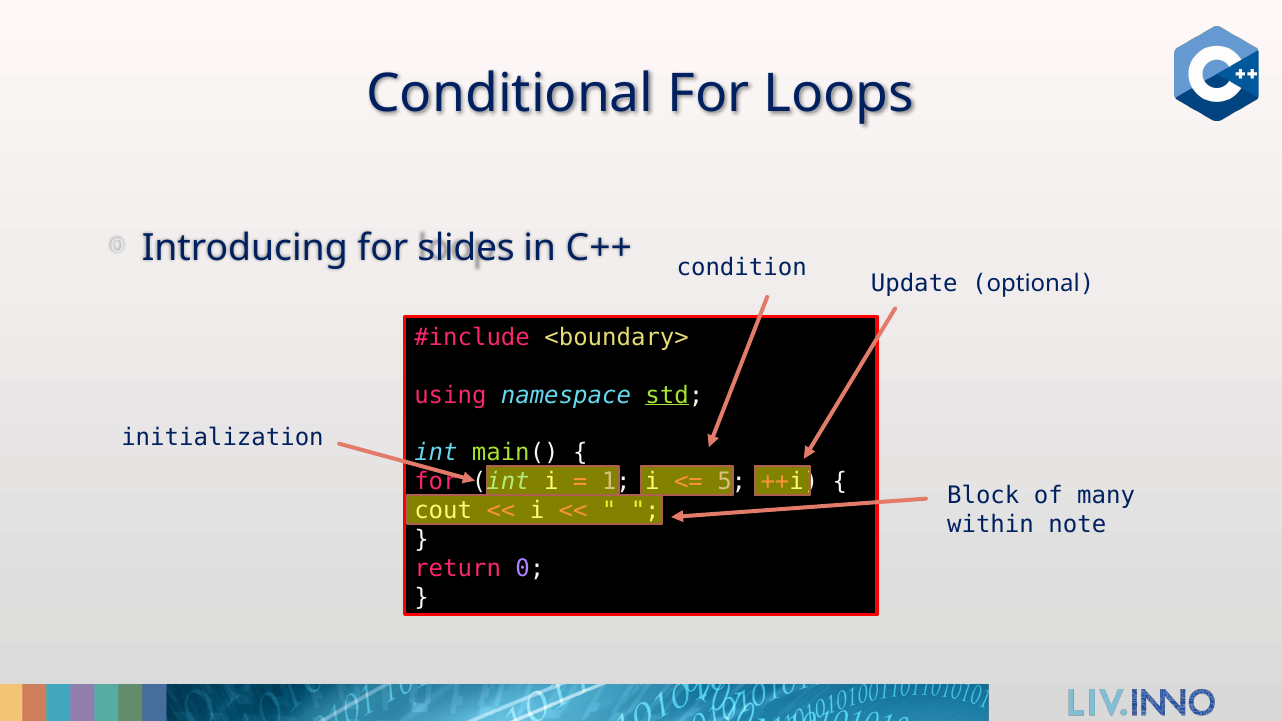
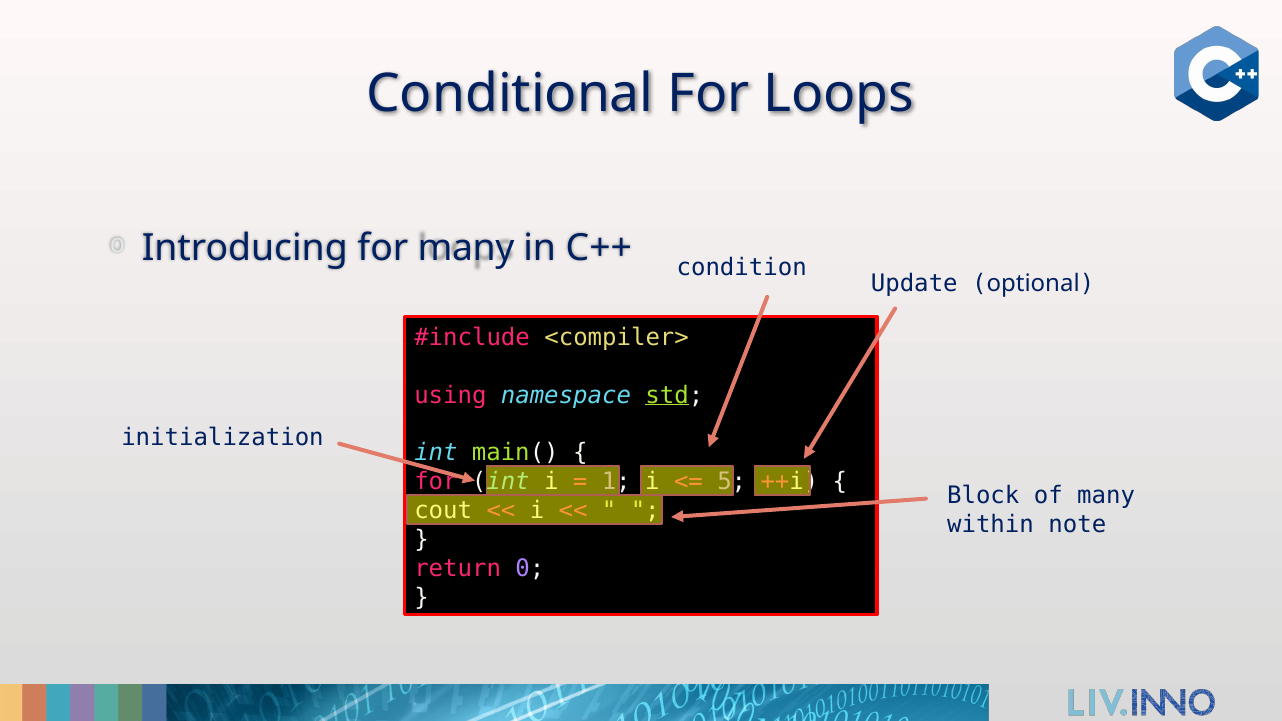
for slides: slides -> many
<boundary>: <boundary> -> <compiler>
